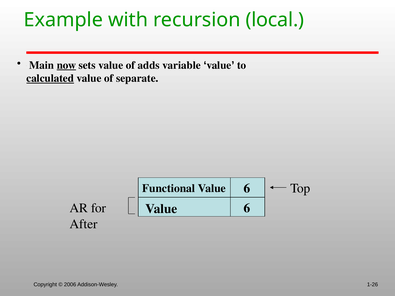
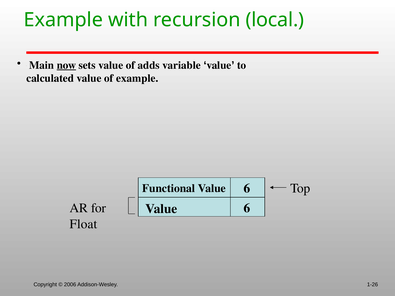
calculated underline: present -> none
of separate: separate -> example
After: After -> Float
